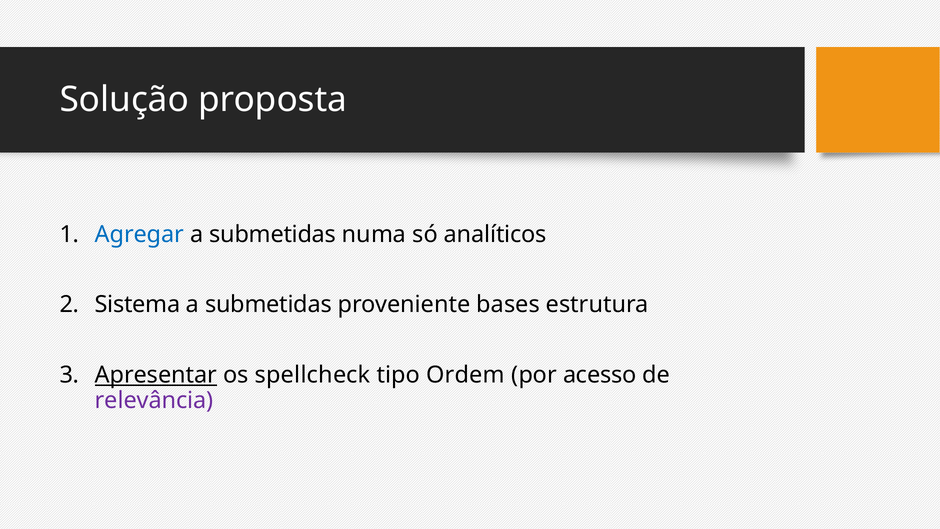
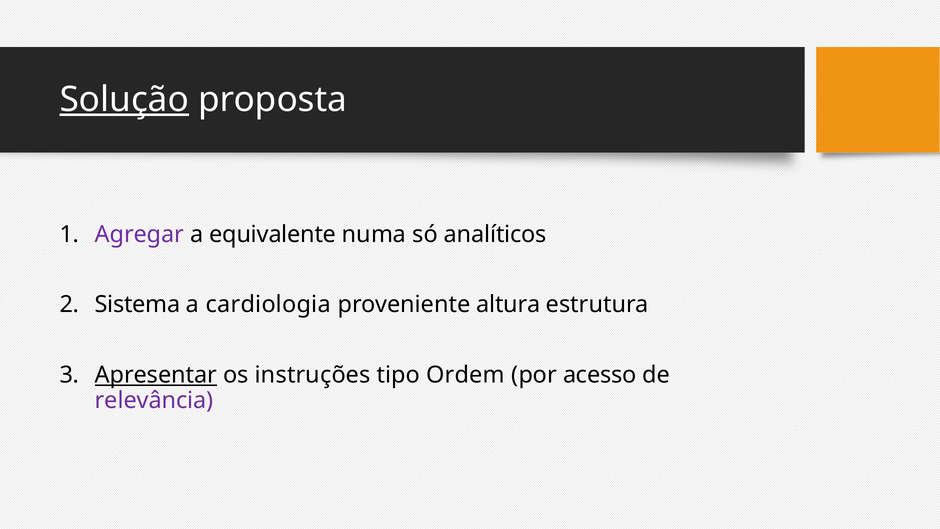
Solução underline: none -> present
Agregar colour: blue -> purple
submetidas at (273, 234): submetidas -> equivalente
submetidas at (269, 305): submetidas -> cardiologia
bases: bases -> altura
spellcheck: spellcheck -> instruções
